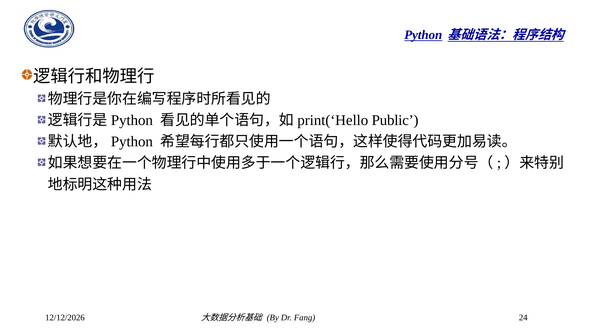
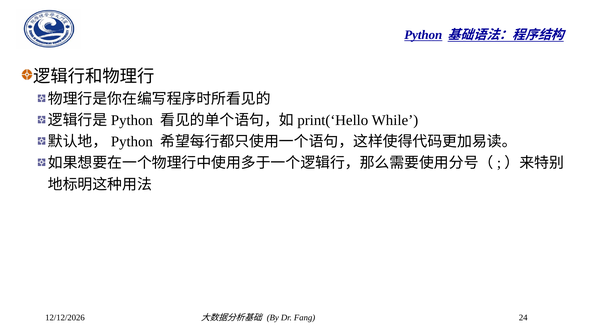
Public: Public -> While
